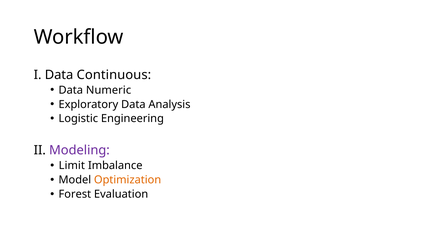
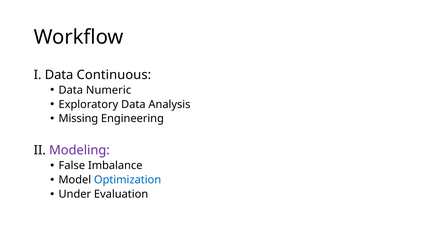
Logistic: Logistic -> Missing
Limit: Limit -> False
Optimization colour: orange -> blue
Forest: Forest -> Under
